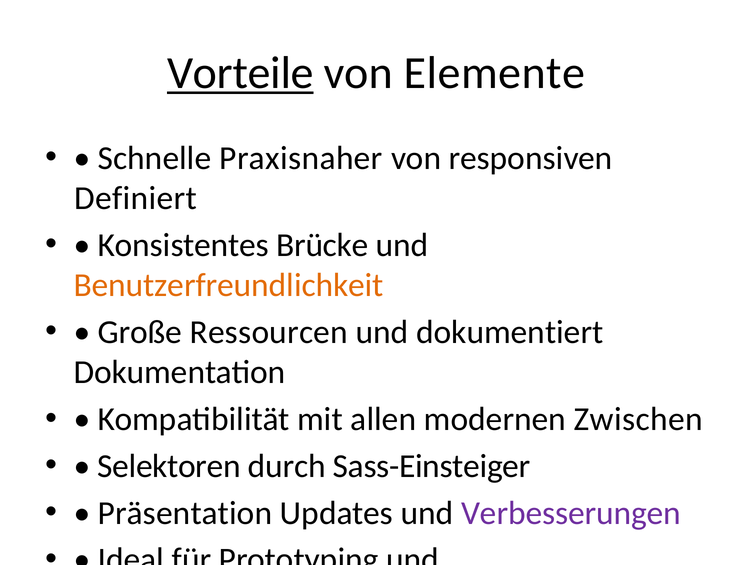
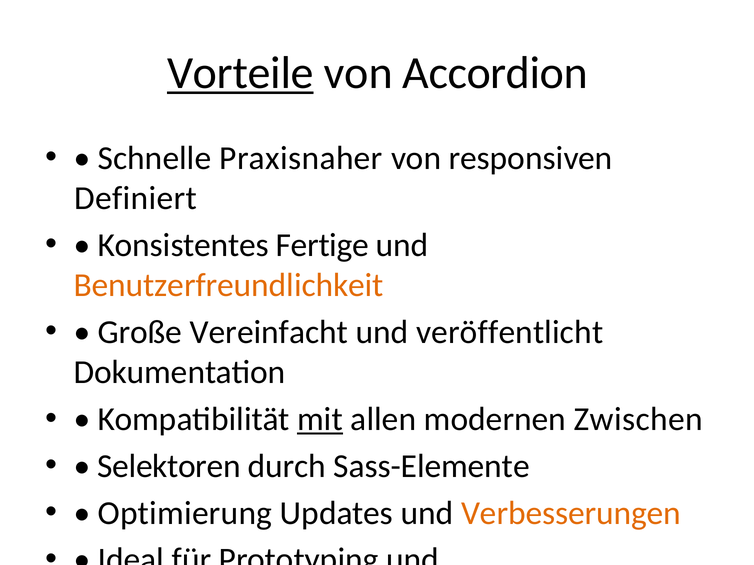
Elemente: Elemente -> Accordion
Brücke: Brücke -> Fertige
Ressourcen: Ressourcen -> Vereinfacht
dokumentiert: dokumentiert -> veröffentlicht
mit underline: none -> present
Sass-Einsteiger: Sass-Einsteiger -> Sass-Elemente
Präsentation: Präsentation -> Optimierung
Verbesserungen colour: purple -> orange
